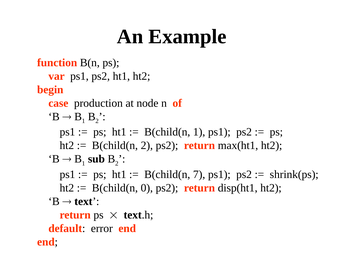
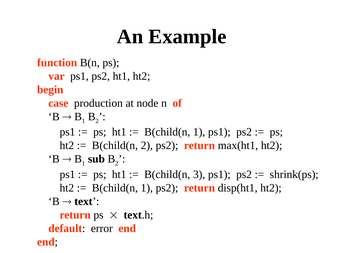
7: 7 -> 3
0 at (147, 188): 0 -> 1
